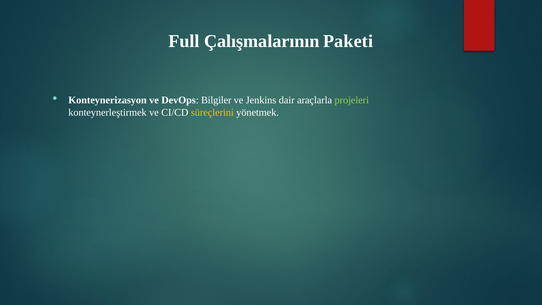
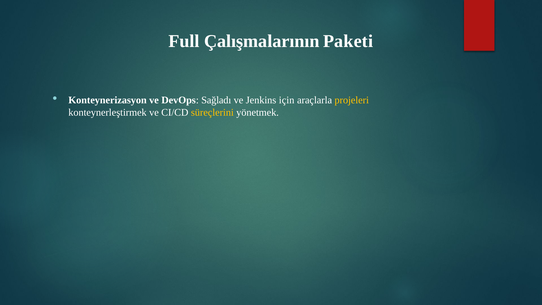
Bilgiler: Bilgiler -> Sağladı
dair: dair -> için
projeleri colour: light green -> yellow
